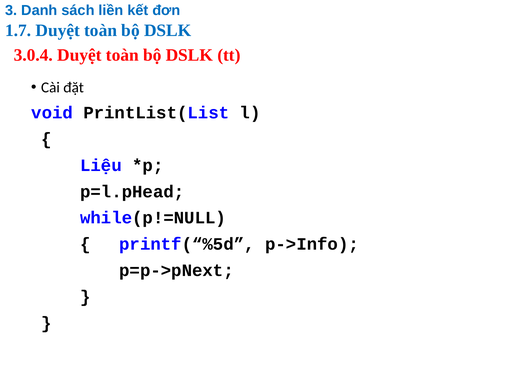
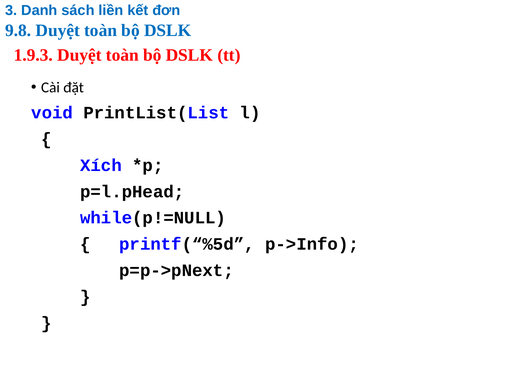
1.7: 1.7 -> 9.8
3.0.4: 3.0.4 -> 1.9.3
Liệu: Liệu -> Xích
